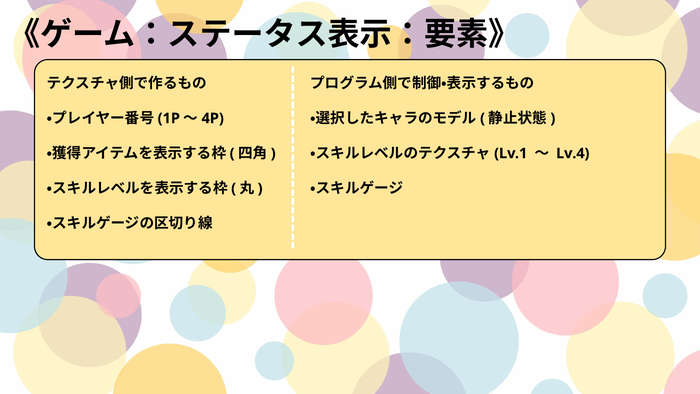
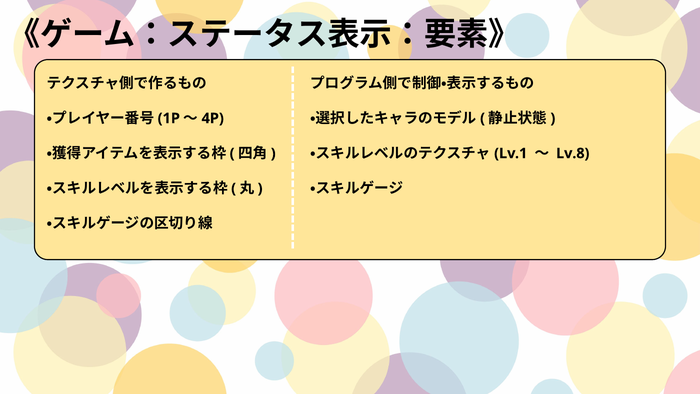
Lv.4: Lv.4 -> Lv.8
